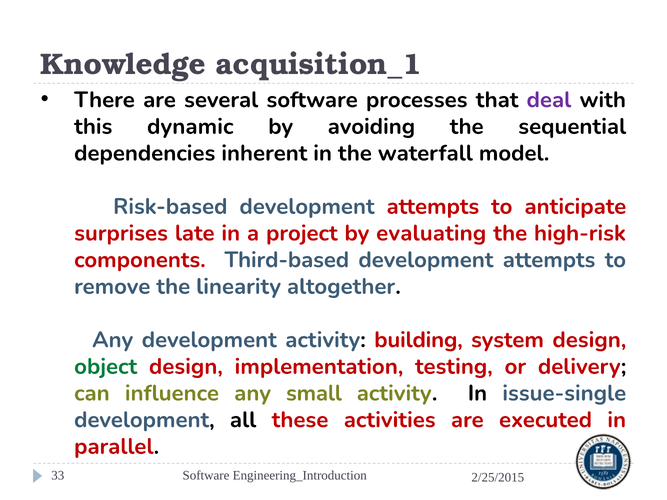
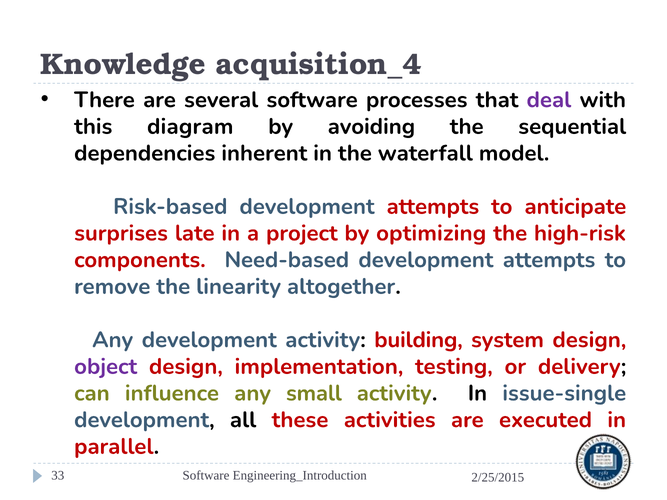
acquisition_1: acquisition_1 -> acquisition_4
dynamic: dynamic -> diagram
evaluating: evaluating -> optimizing
Third-based: Third-based -> Need-based
object colour: green -> purple
